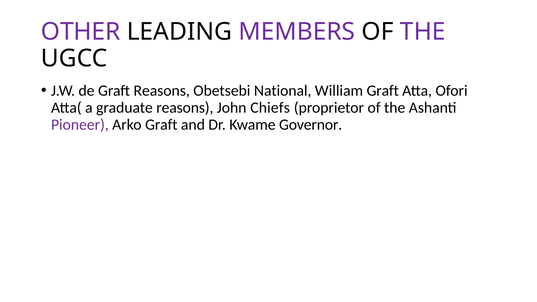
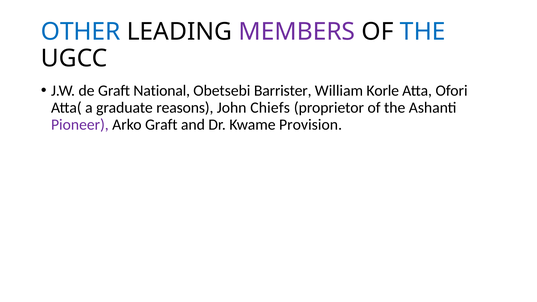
OTHER colour: purple -> blue
THE at (423, 32) colour: purple -> blue
Graft Reasons: Reasons -> National
National: National -> Barrister
William Graft: Graft -> Korle
Governor: Governor -> Provision
